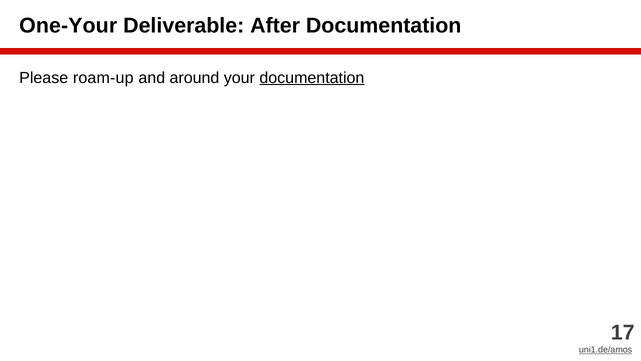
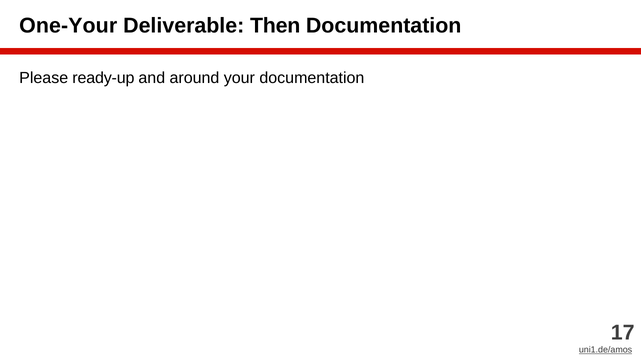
After: After -> Then
roam-up: roam-up -> ready-up
documentation at (312, 78) underline: present -> none
